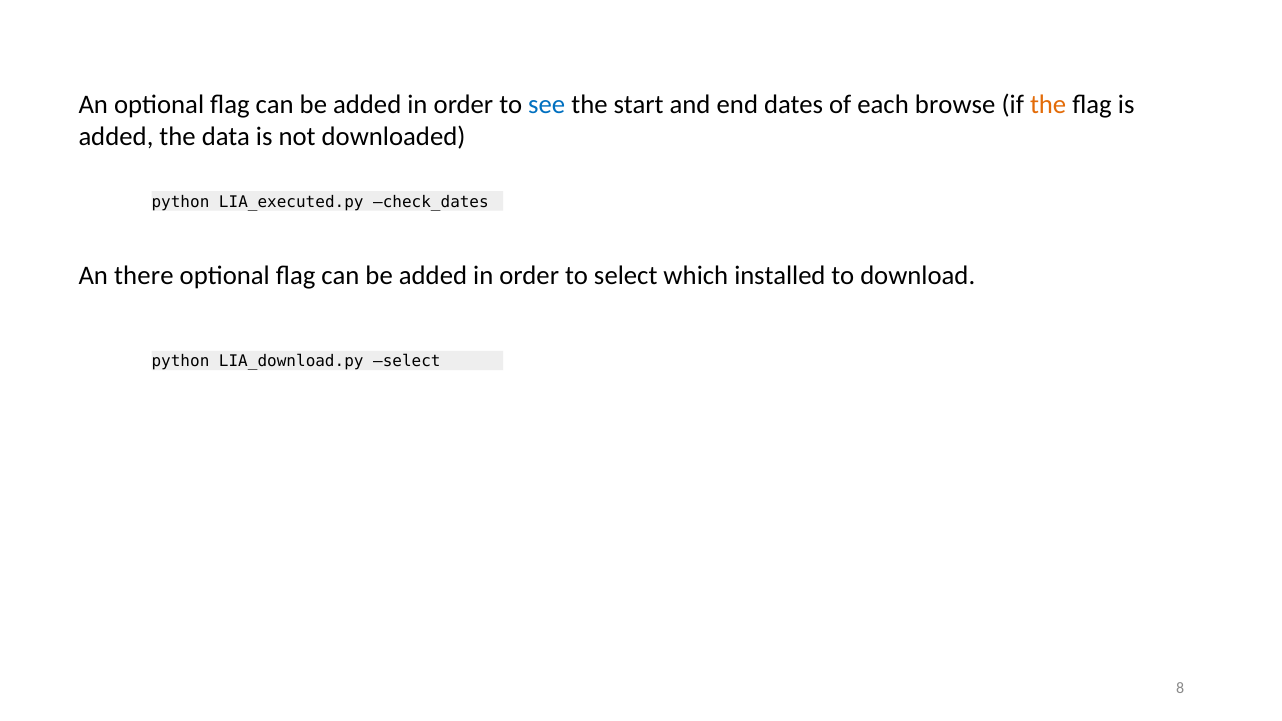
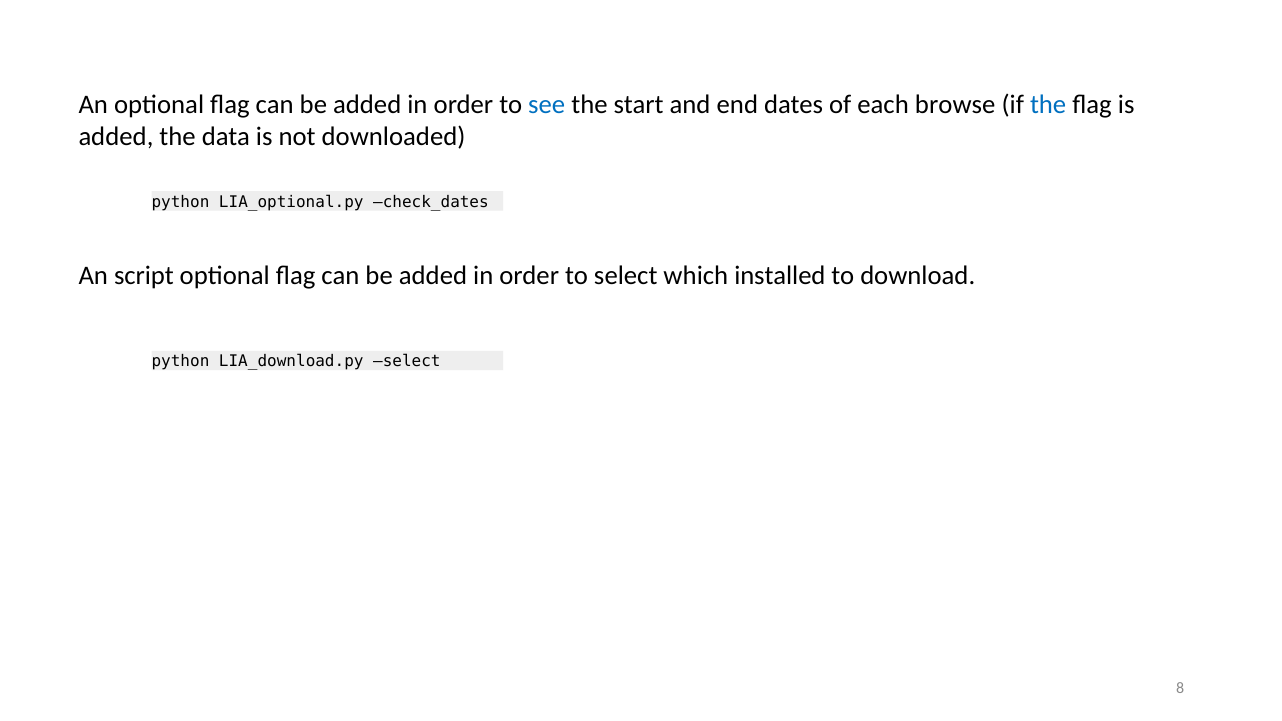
the at (1048, 104) colour: orange -> blue
LIA_executed.py: LIA_executed.py -> LIA_optional.py
there: there -> script
